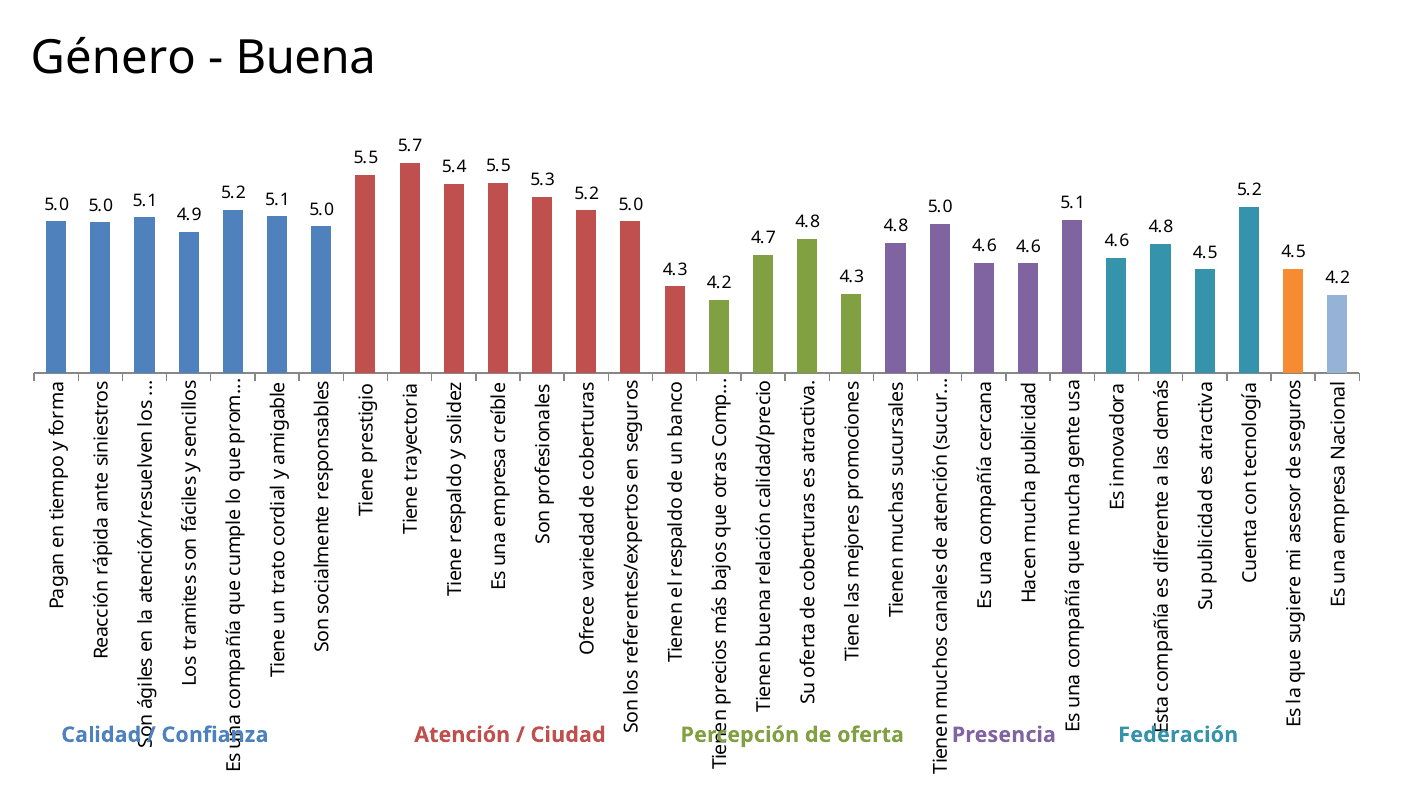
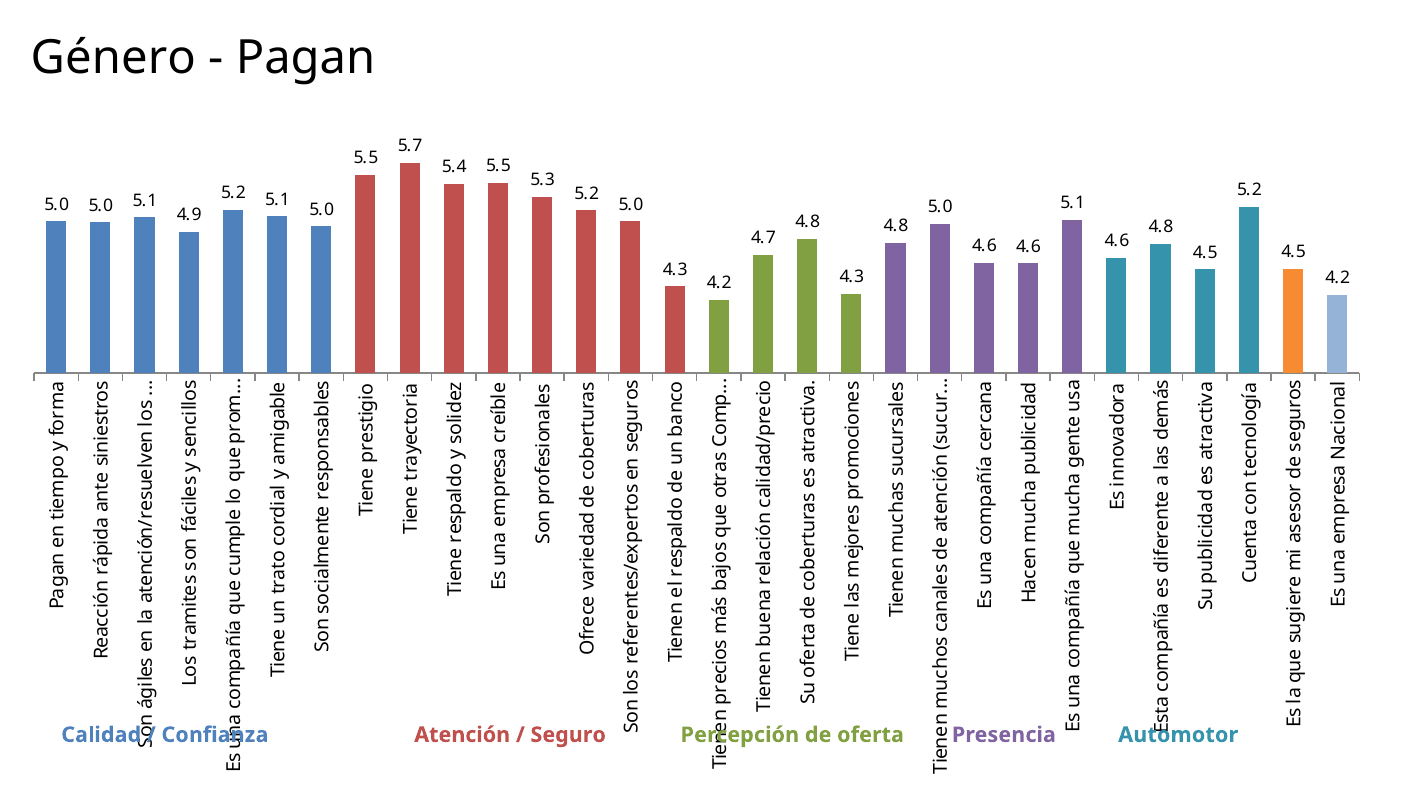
Buena: Buena -> Pagan
Ciudad: Ciudad -> Seguro
Federación: Federación -> Automotor
